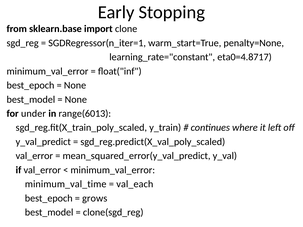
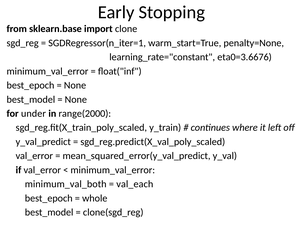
eta0=4.8717: eta0=4.8717 -> eta0=3.6676
range(6013: range(6013 -> range(2000
minimum_val_time: minimum_val_time -> minimum_val_both
grows: grows -> whole
